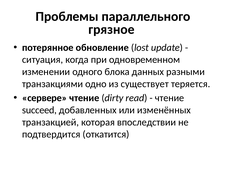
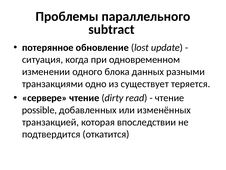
грязное: грязное -> subtract
succeed: succeed -> possible
